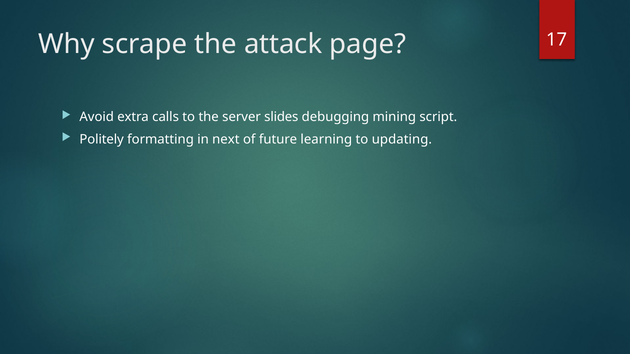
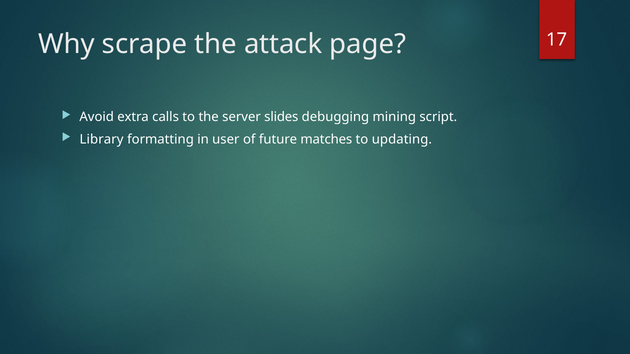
Politely: Politely -> Library
next: next -> user
learning: learning -> matches
